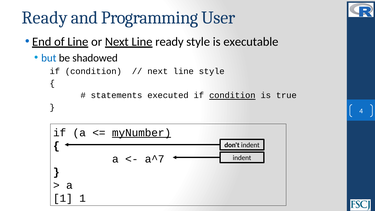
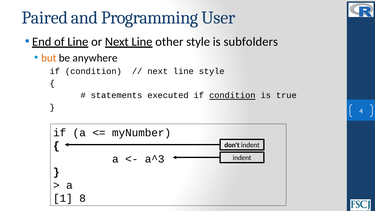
Ready at (45, 18): Ready -> Paired
ready at (169, 42): ready -> other
executable: executable -> subfolders
but colour: blue -> orange
shadowed: shadowed -> anywhere
myNumber underline: present -> none
a^7: a^7 -> a^3
1 1: 1 -> 8
